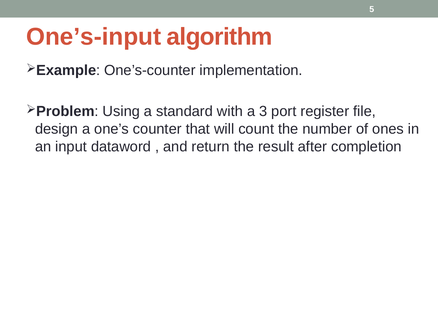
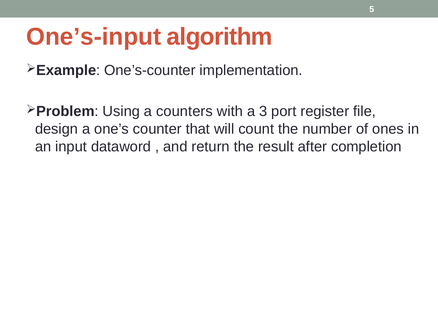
standard: standard -> counters
